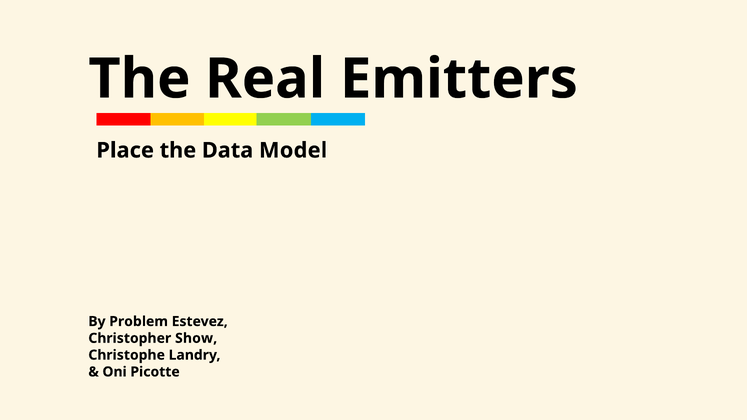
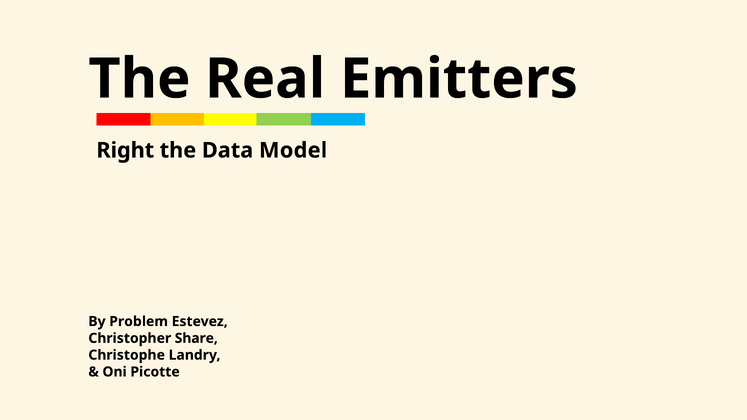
Place: Place -> Right
Show: Show -> Share
